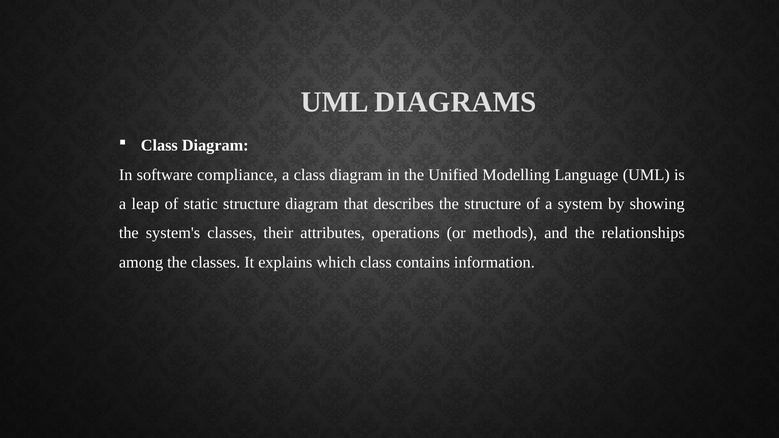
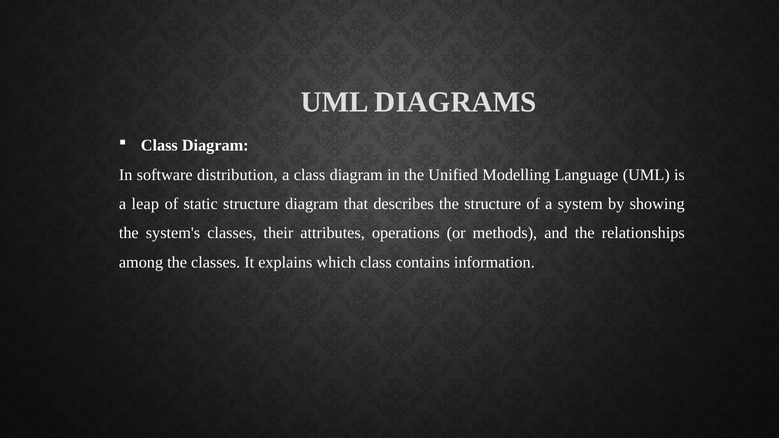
compliance: compliance -> distribution
